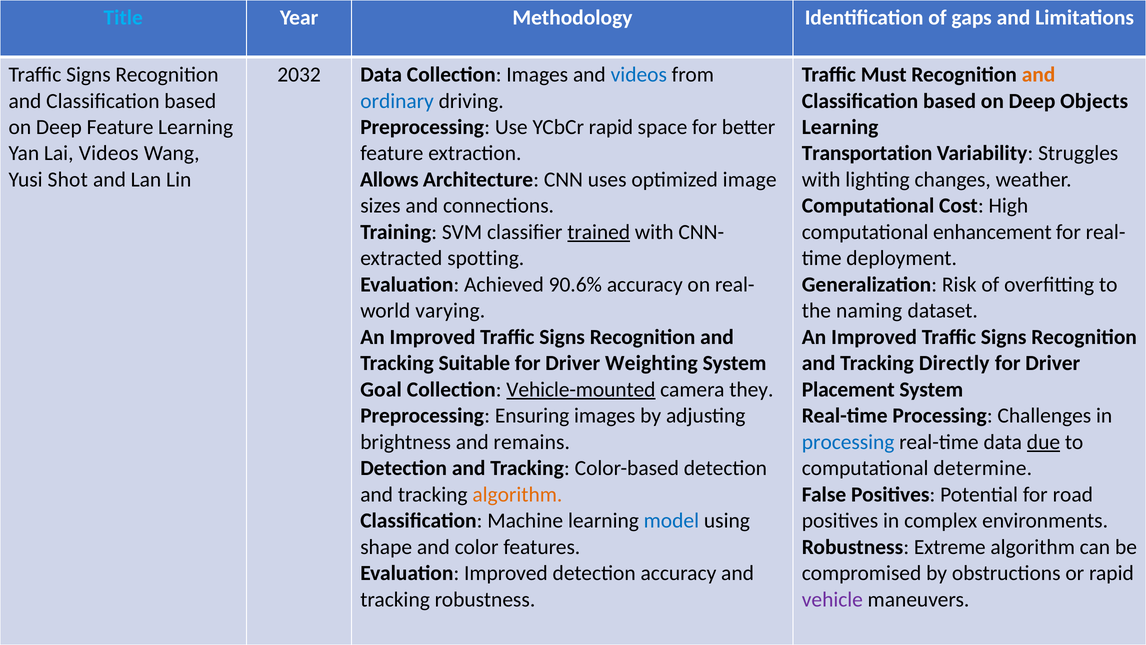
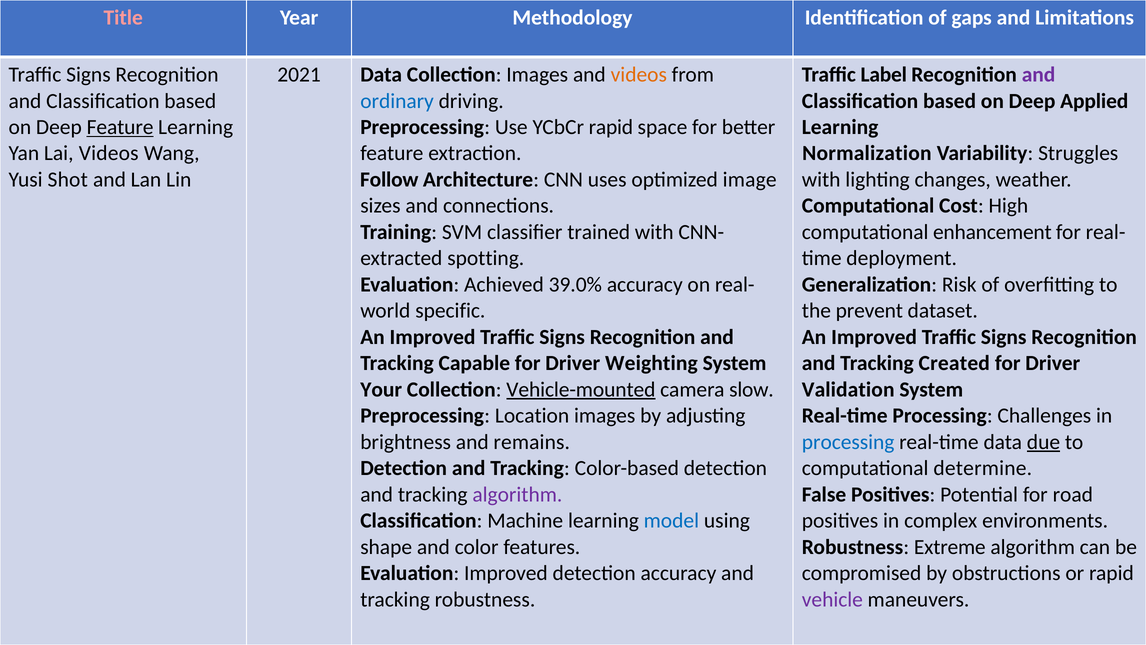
Title colour: light blue -> pink
2032: 2032 -> 2021
videos at (639, 75) colour: blue -> orange
Must: Must -> Label
and at (1039, 75) colour: orange -> purple
Objects: Objects -> Applied
Feature at (120, 127) underline: none -> present
Transportation: Transportation -> Normalization
Allows: Allows -> Follow
trained underline: present -> none
90.6%: 90.6% -> 39.0%
varying: varying -> specific
naming: naming -> prevent
Suitable: Suitable -> Capable
Directly: Directly -> Created
Goal: Goal -> Your
they: they -> slow
Placement: Placement -> Validation
Ensuring: Ensuring -> Location
algorithm at (517, 494) colour: orange -> purple
